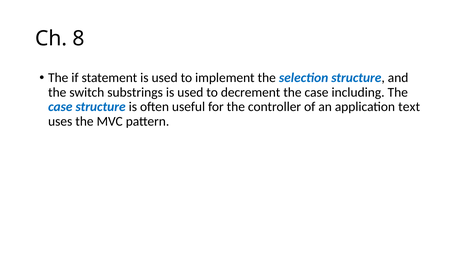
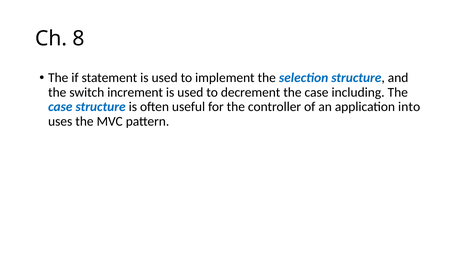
substrings: substrings -> increment
text: text -> into
